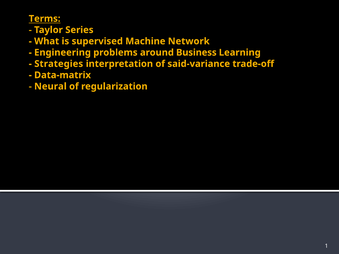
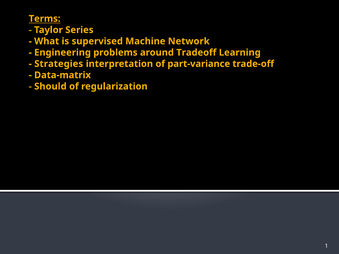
Business: Business -> Tradeoff
said-variance: said-variance -> part-variance
Neural: Neural -> Should
